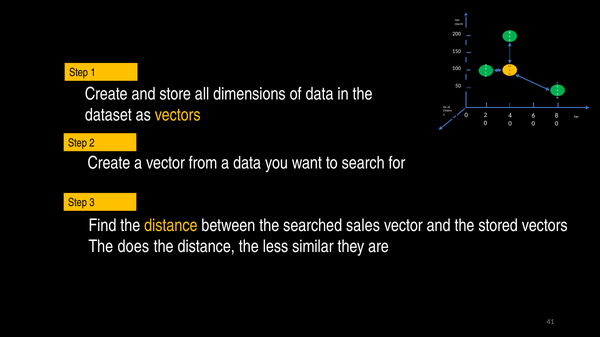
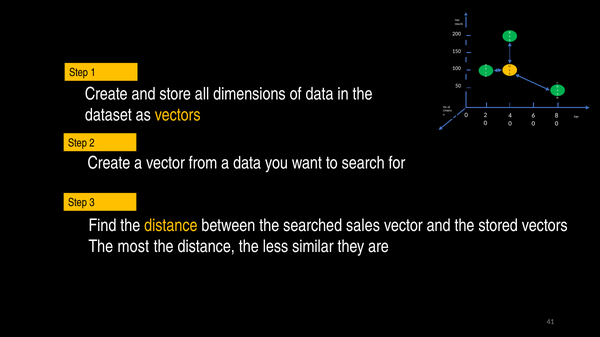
does: does -> most
